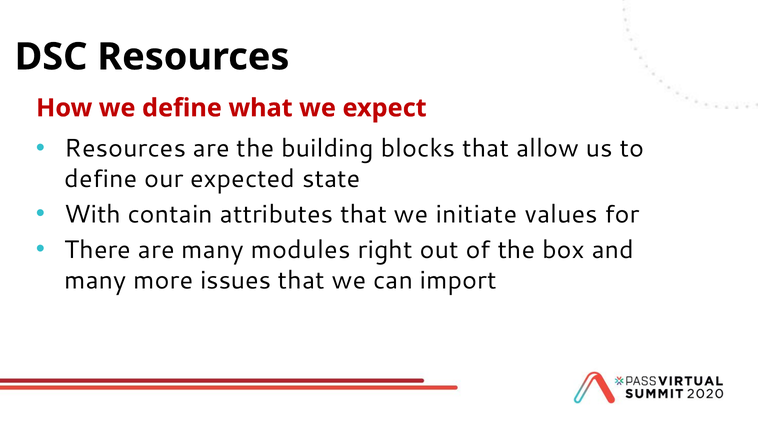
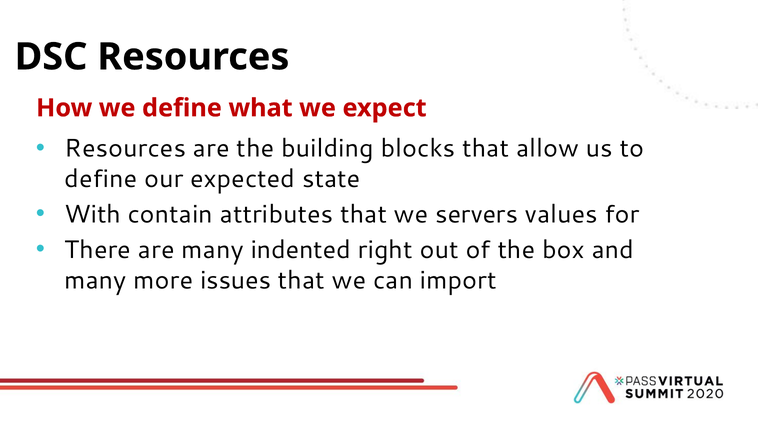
initiate: initiate -> servers
modules: modules -> indented
